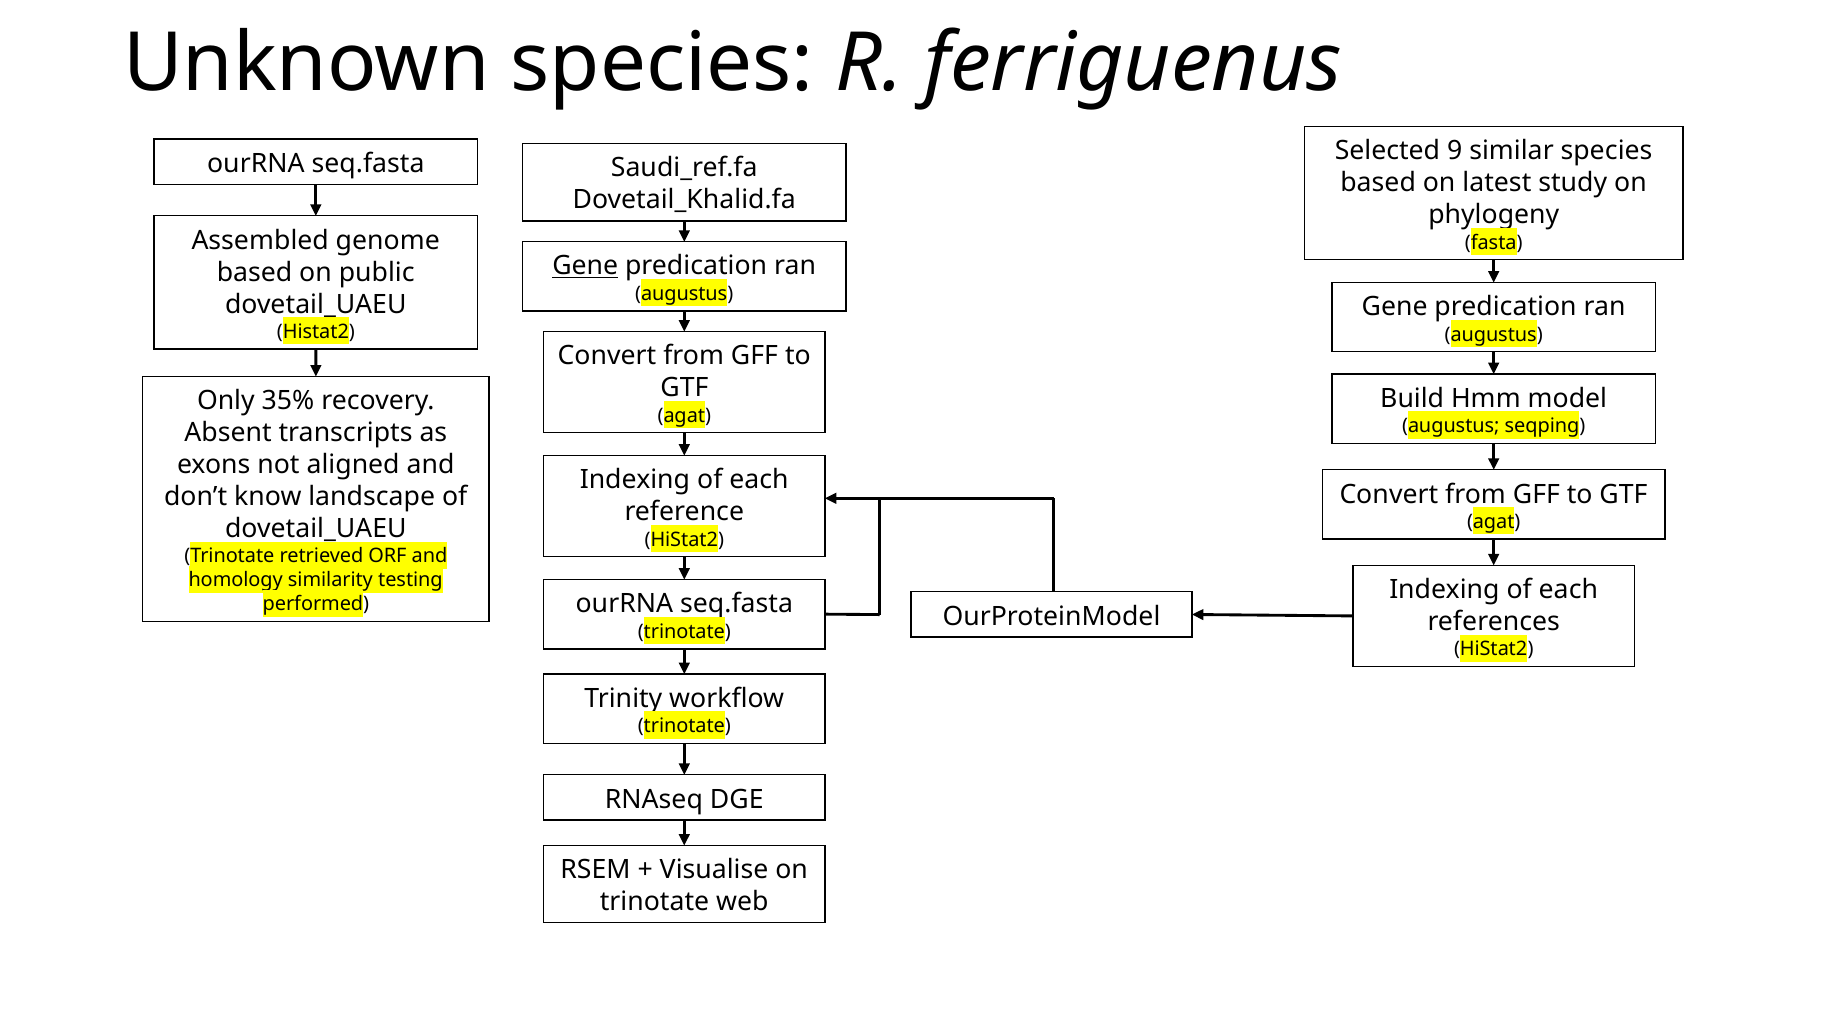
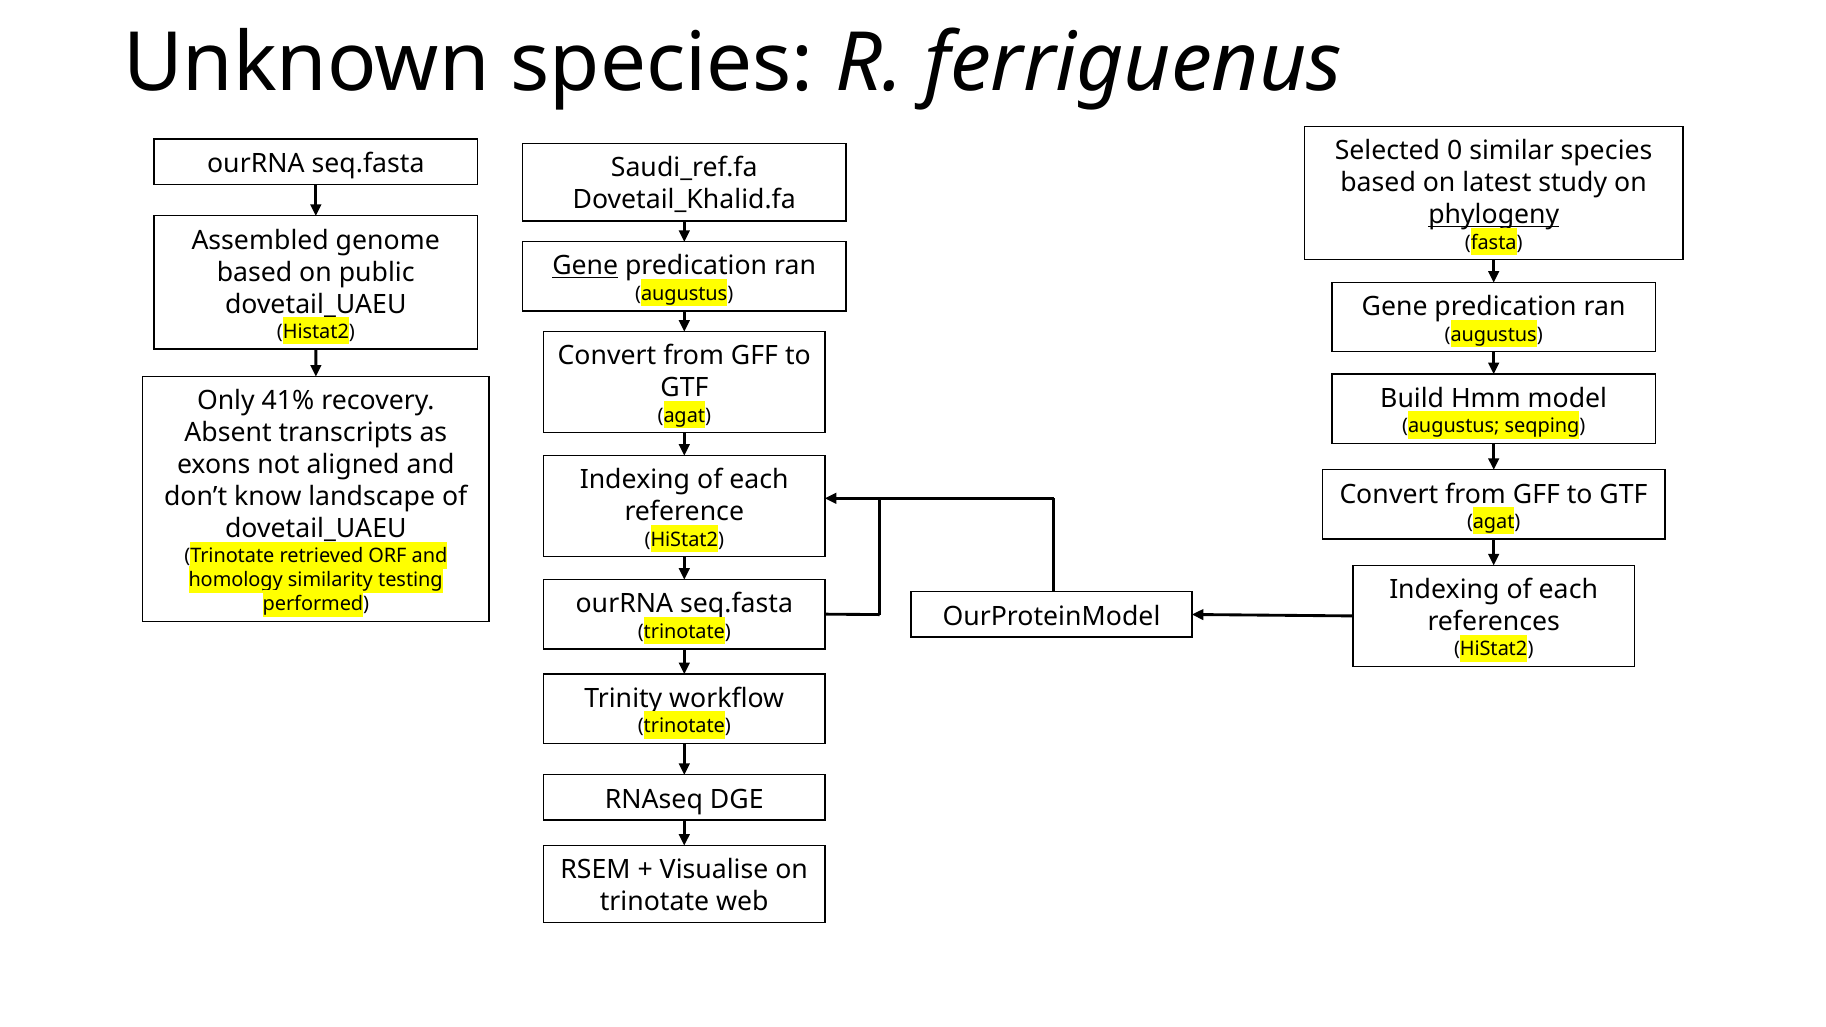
9: 9 -> 0
phylogeny underline: none -> present
35%: 35% -> 41%
